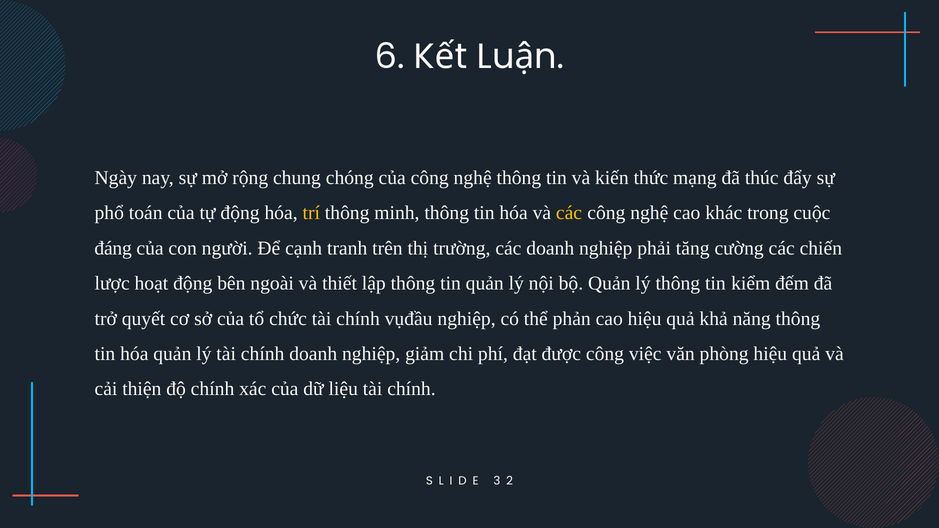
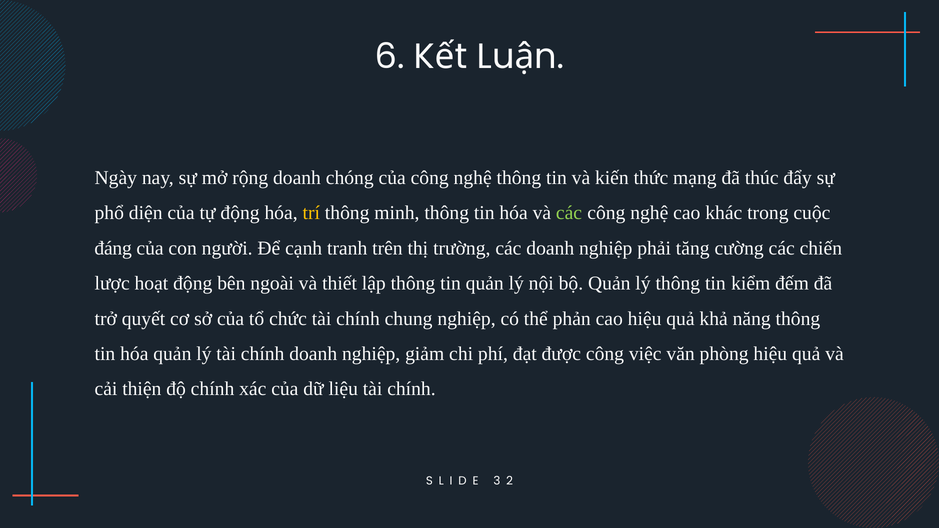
rộng chung: chung -> doanh
toán: toán -> diện
các at (569, 213) colour: yellow -> light green
vụđầu: vụđầu -> chung
